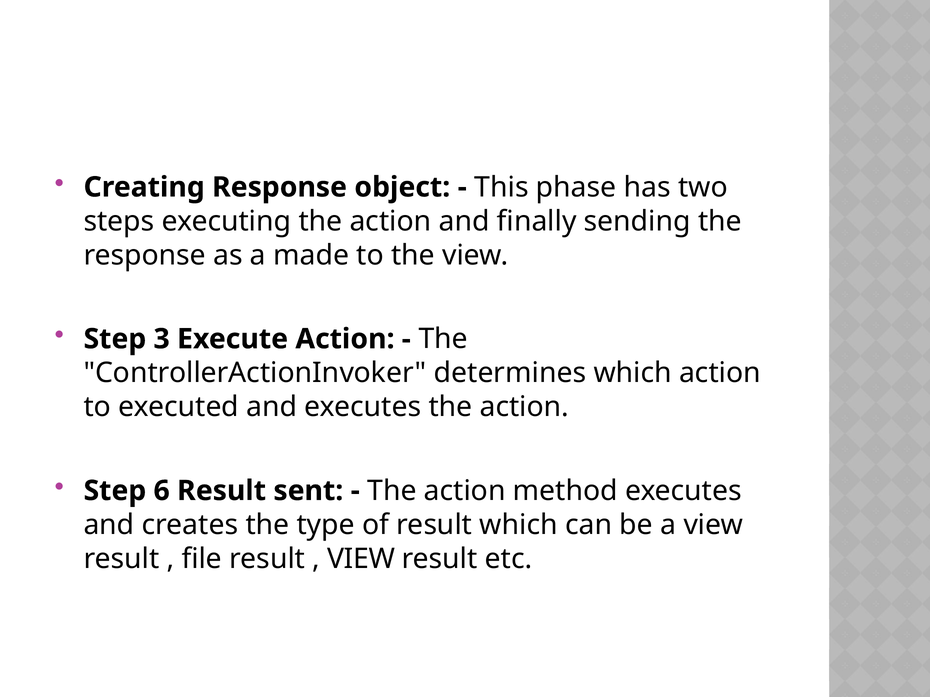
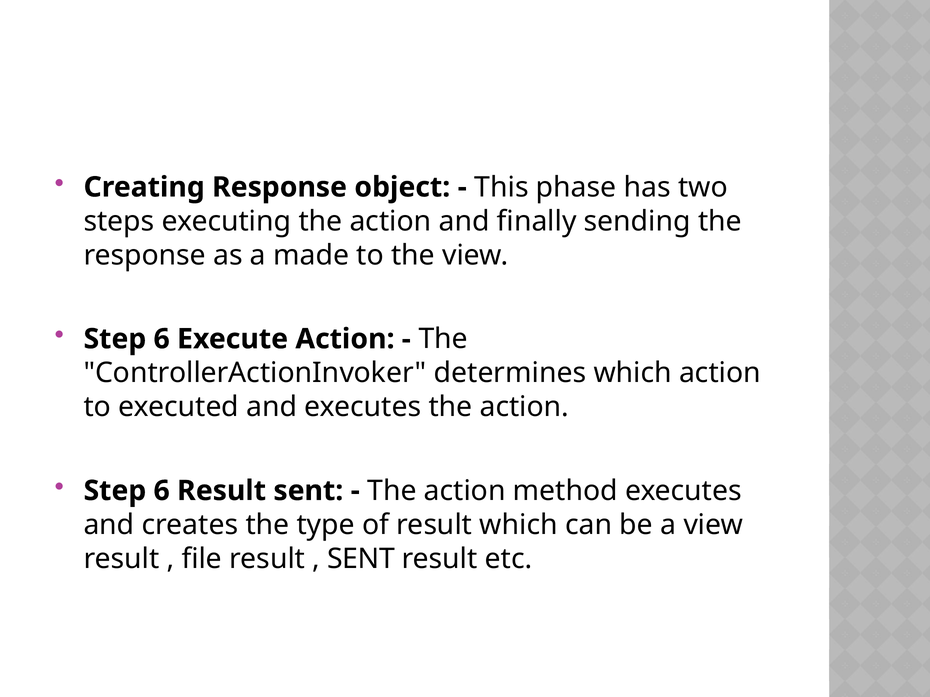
3 at (162, 339): 3 -> 6
VIEW at (361, 559): VIEW -> SENT
